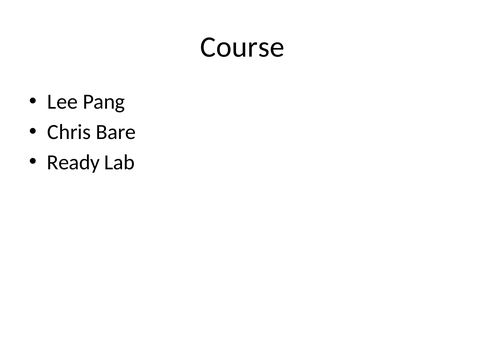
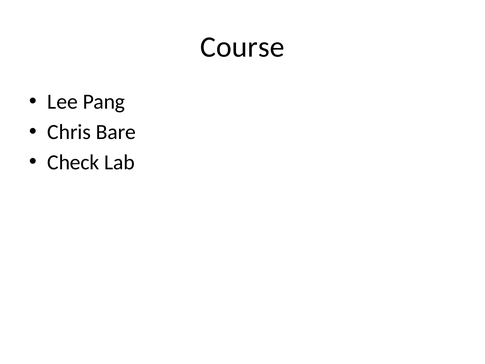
Ready: Ready -> Check
